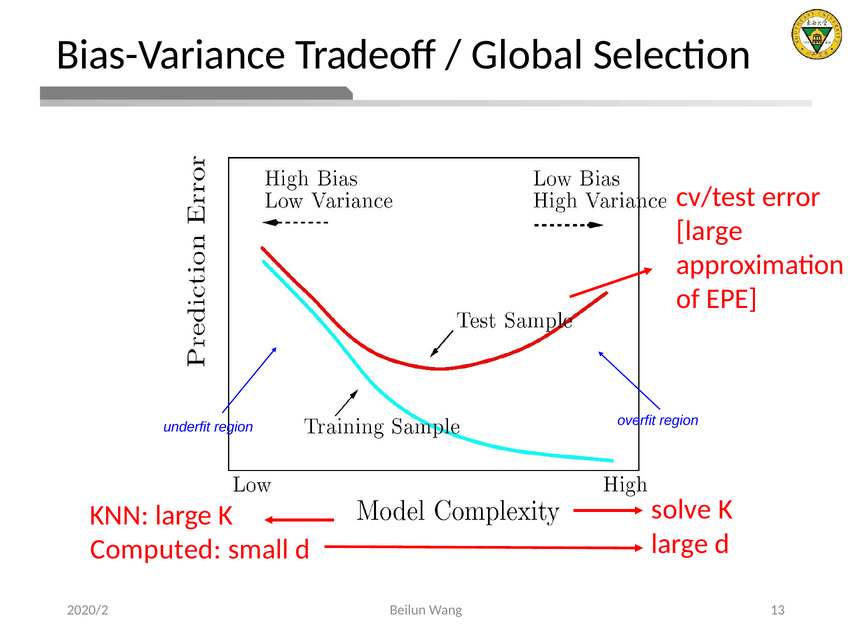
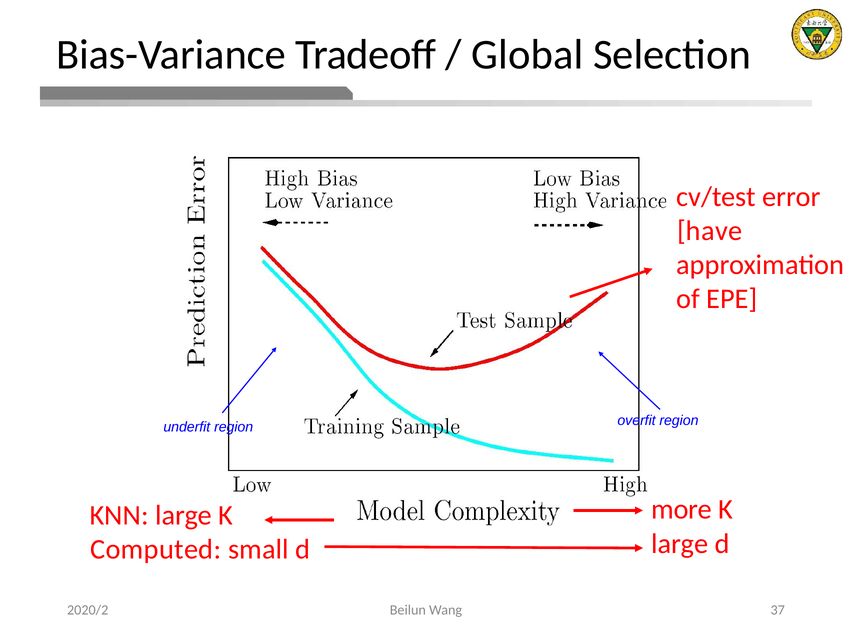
large at (710, 231): large -> have
solve: solve -> more
13: 13 -> 37
